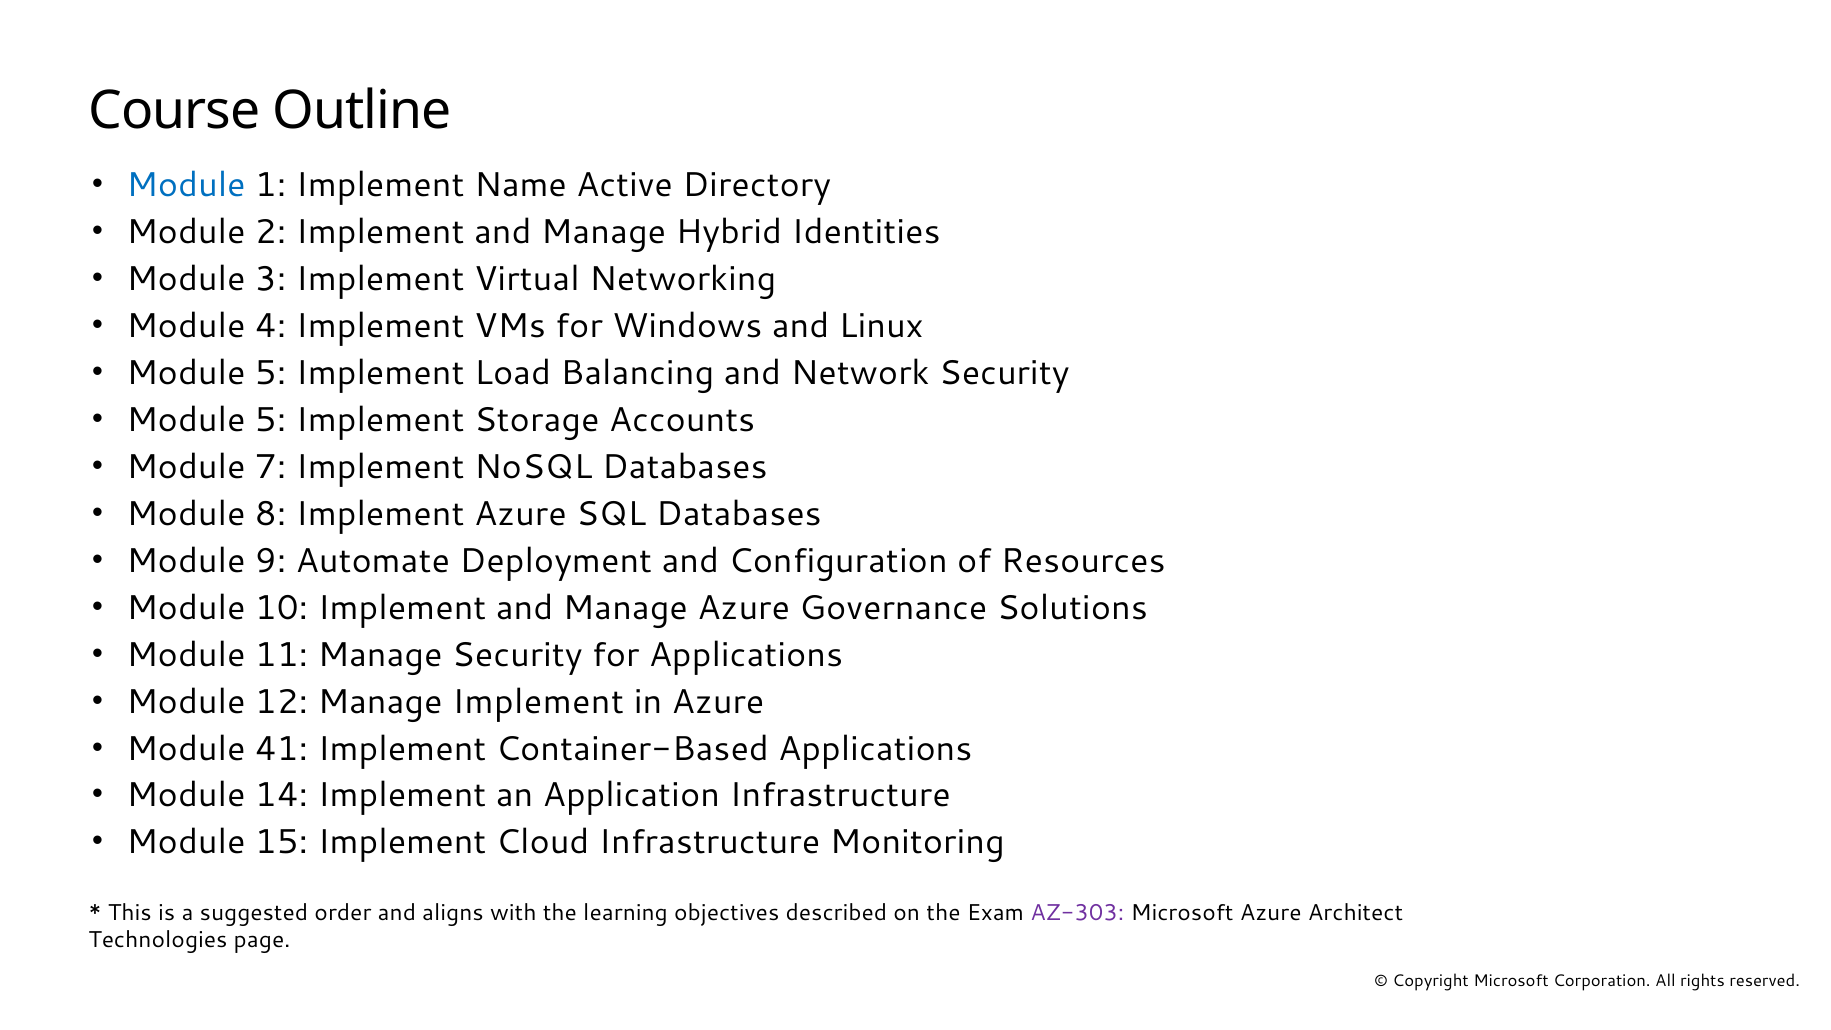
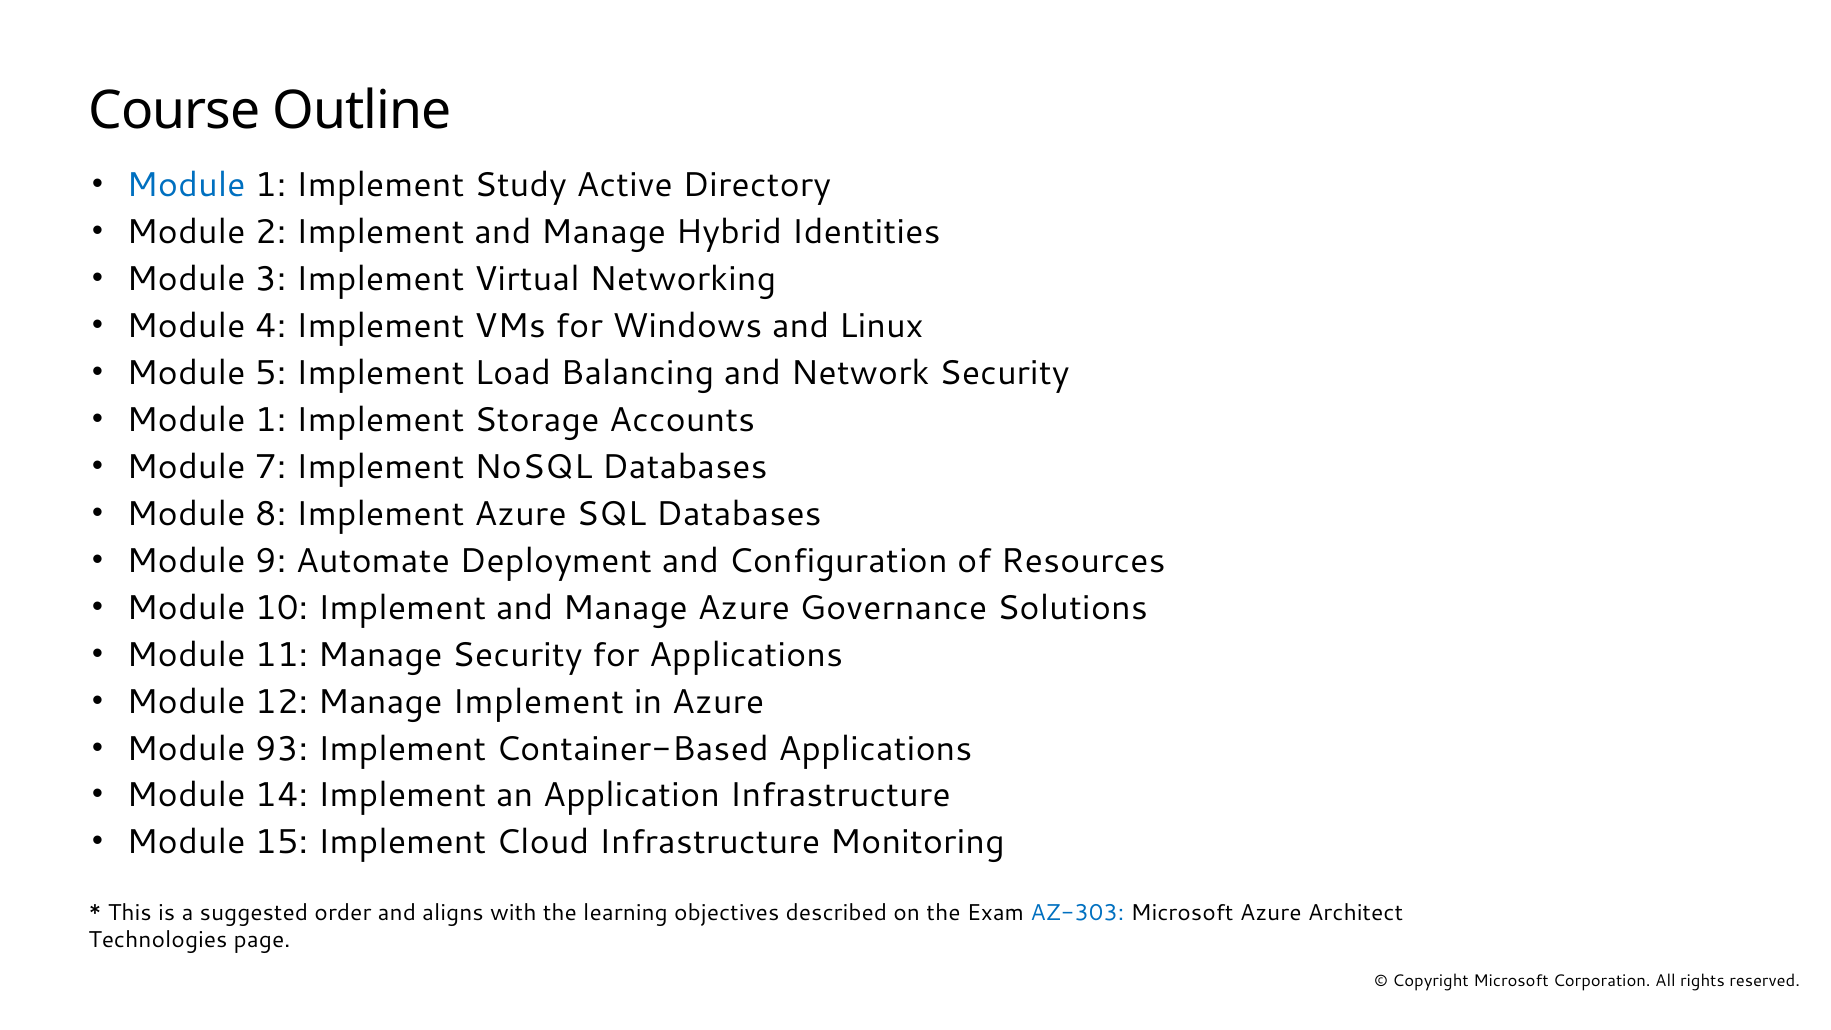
Name: Name -> Study
5 at (271, 420): 5 -> 1
41: 41 -> 93
AZ-303 colour: purple -> blue
